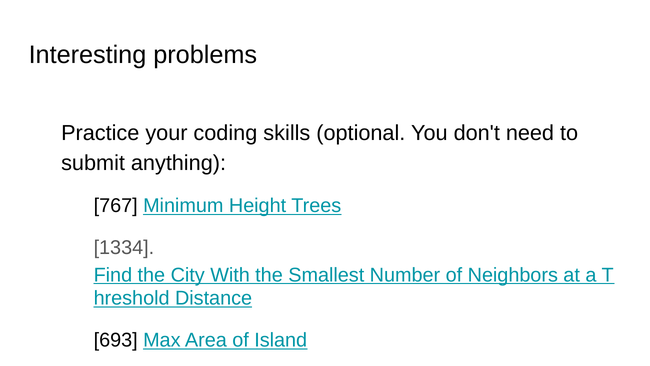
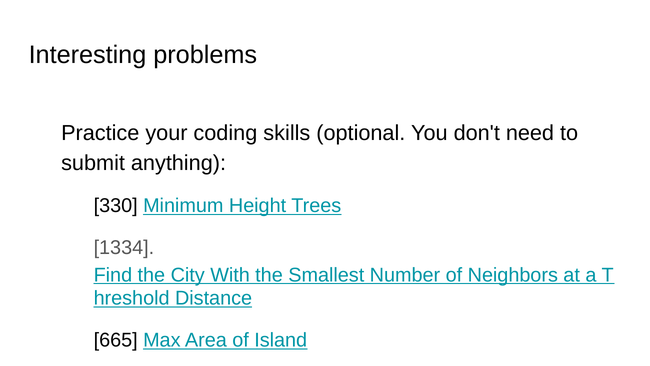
767: 767 -> 330
693: 693 -> 665
